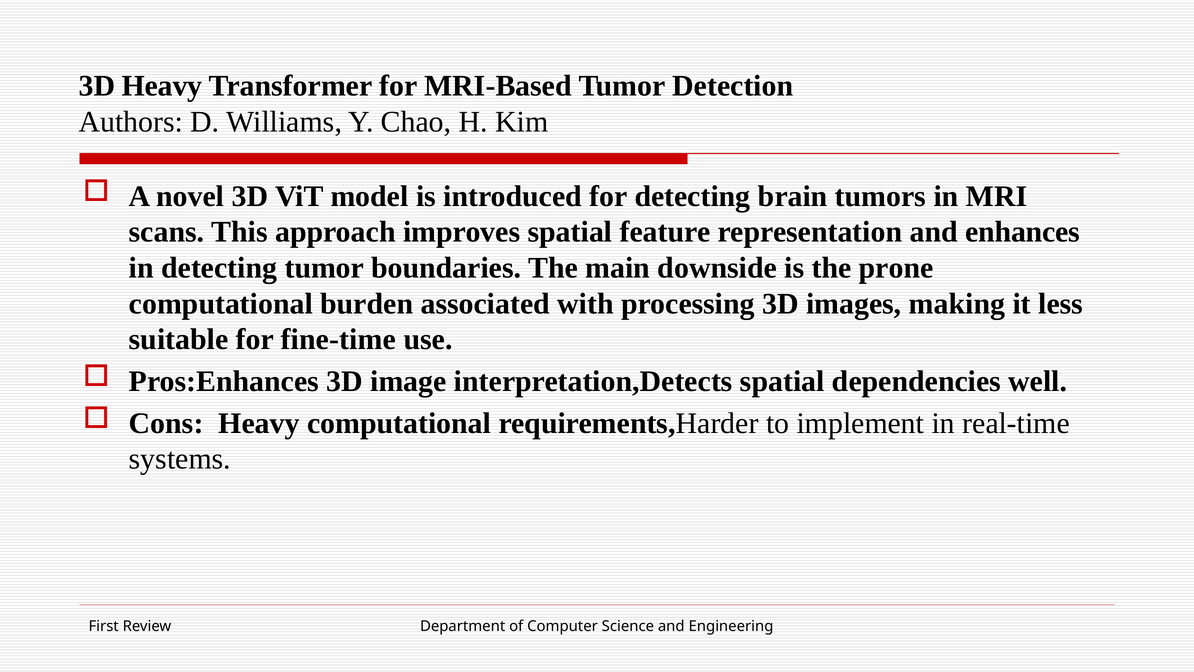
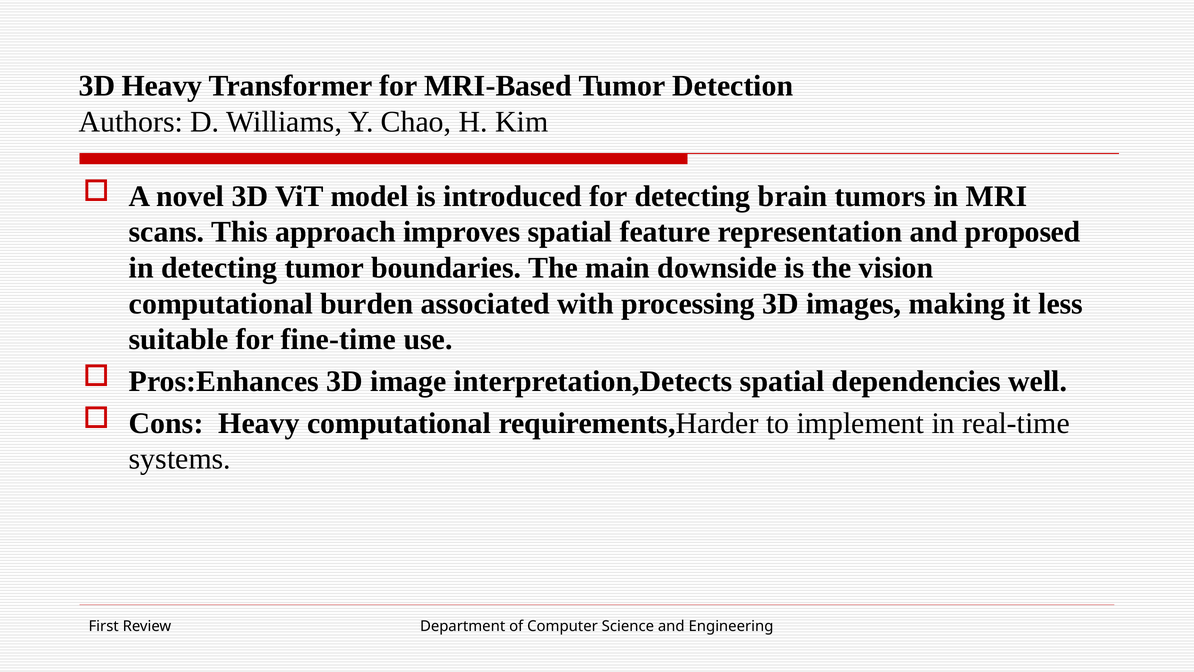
enhances: enhances -> proposed
prone: prone -> vision
